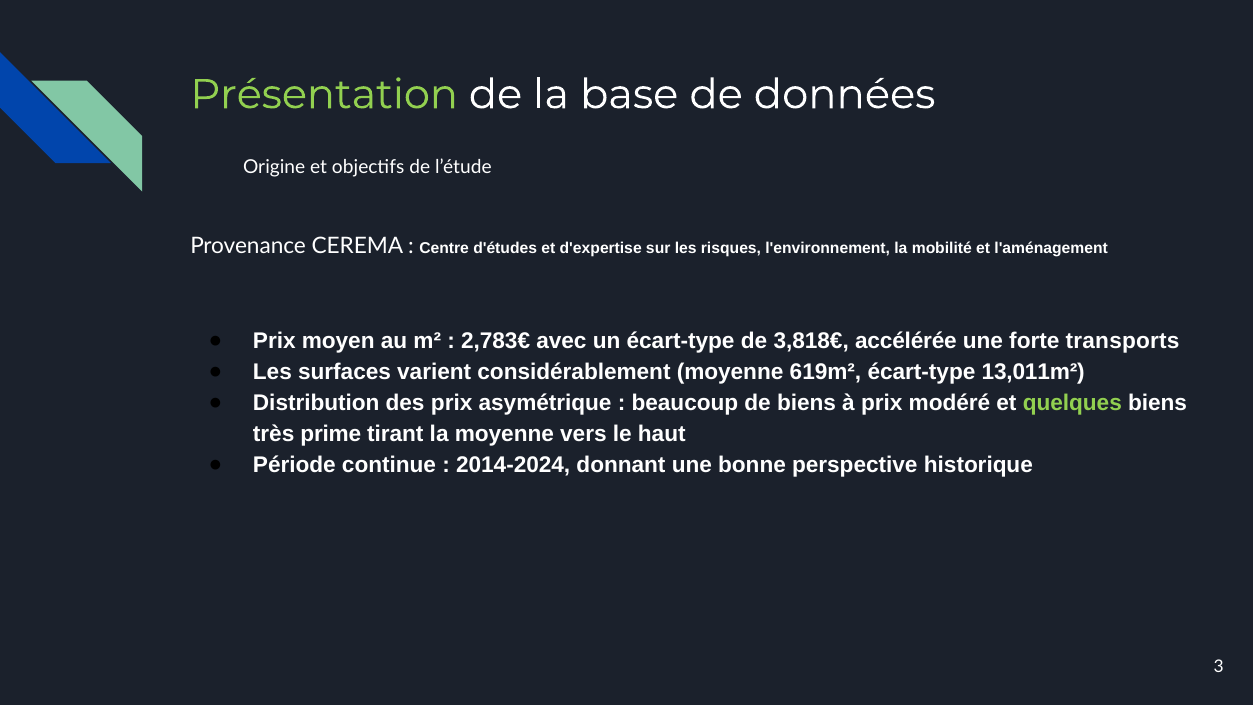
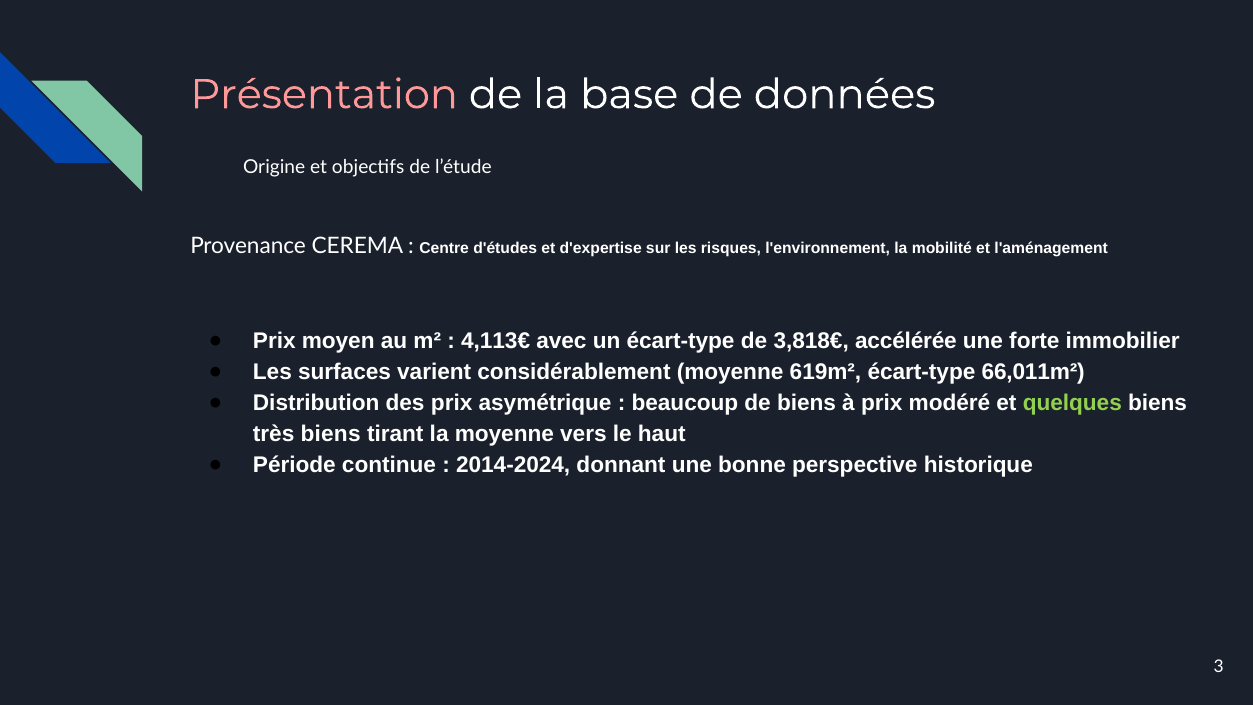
Présentation colour: light green -> pink
2,783€: 2,783€ -> 4,113€
transports: transports -> immobilier
13,011m²: 13,011m² -> 66,011m²
très prime: prime -> biens
